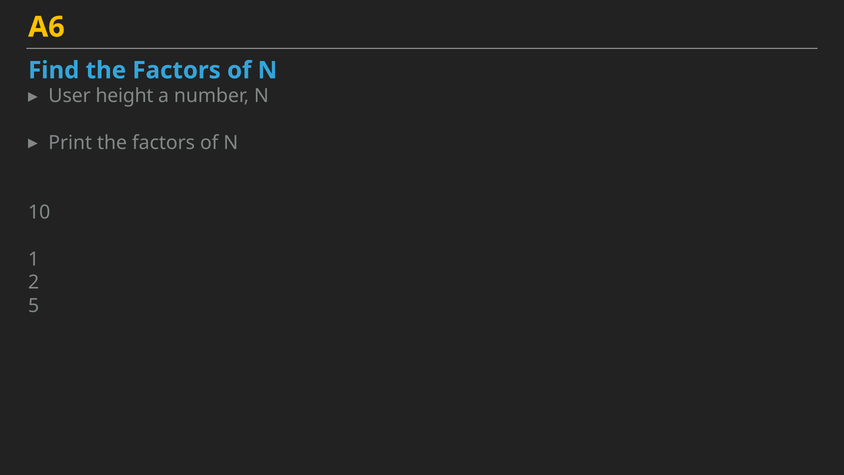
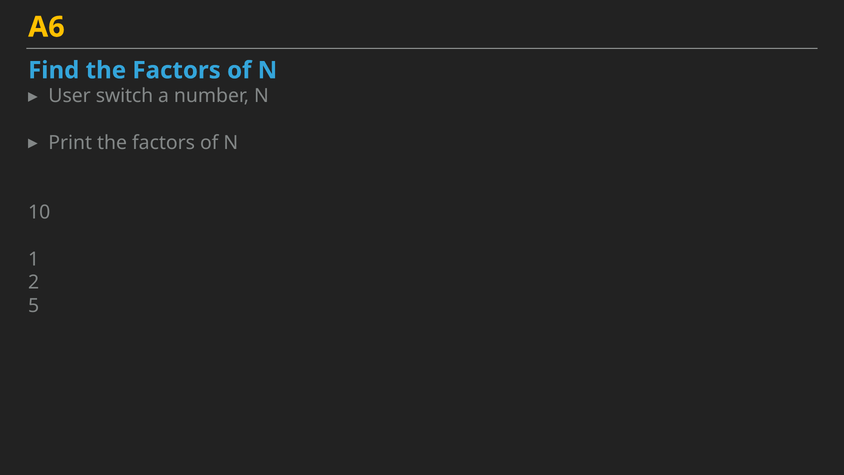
height: height -> switch
